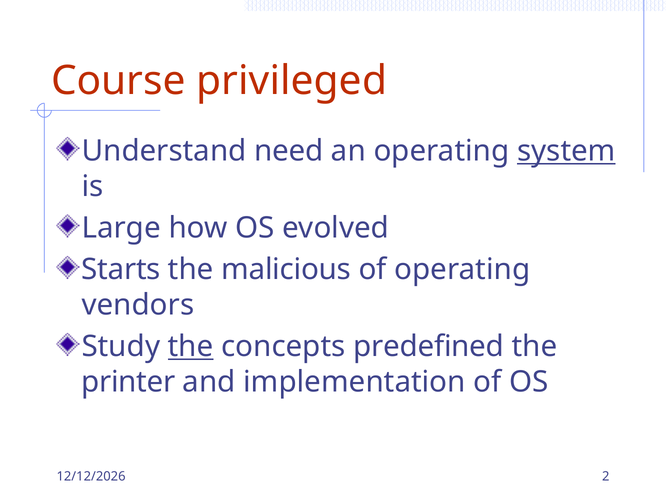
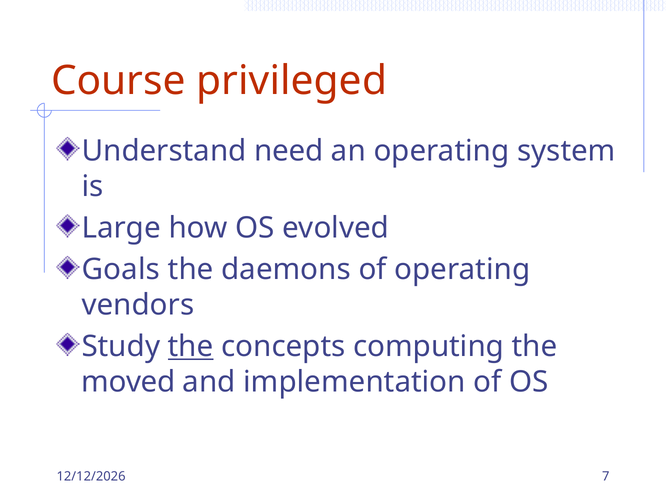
system underline: present -> none
Starts: Starts -> Goals
malicious: malicious -> daemons
predefined: predefined -> computing
printer: printer -> moved
2: 2 -> 7
